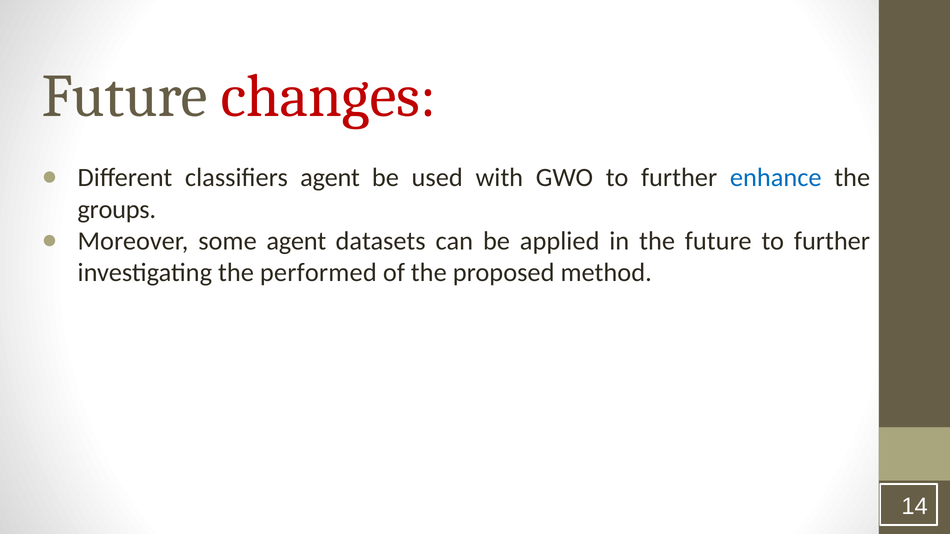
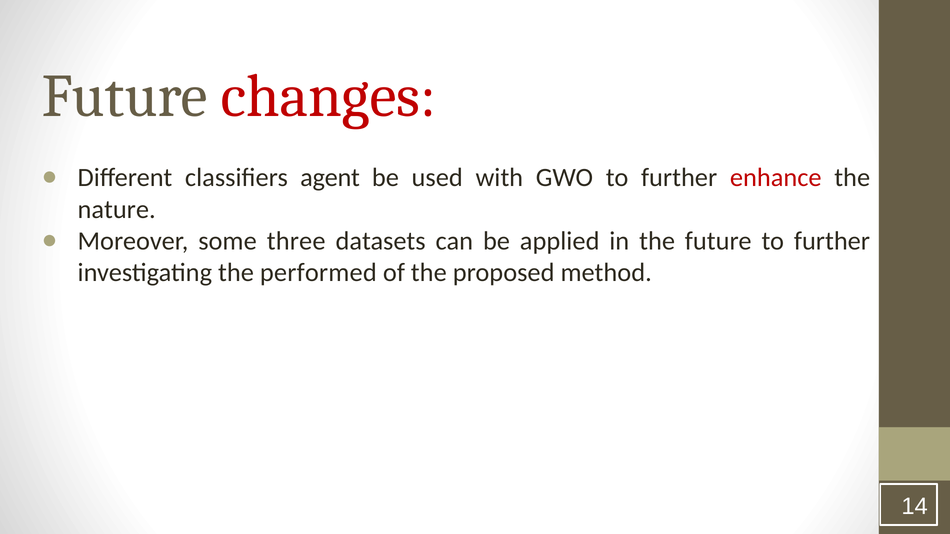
enhance colour: blue -> red
groups: groups -> nature
some agent: agent -> three
